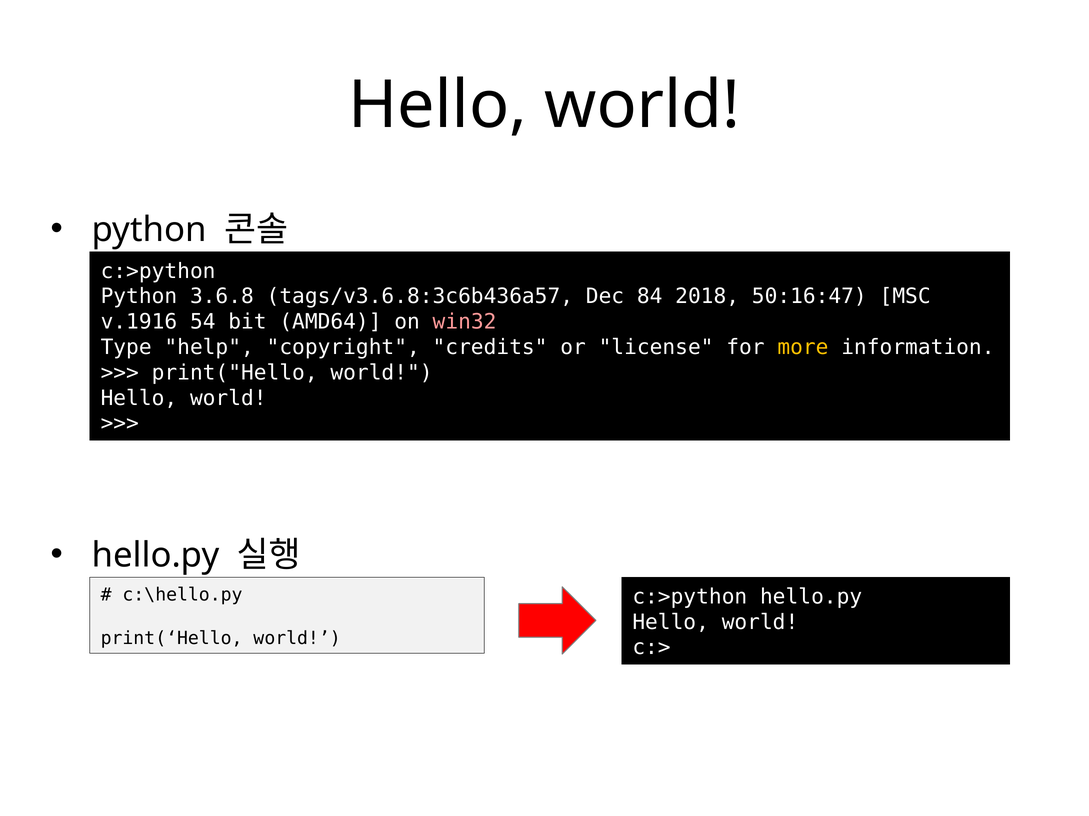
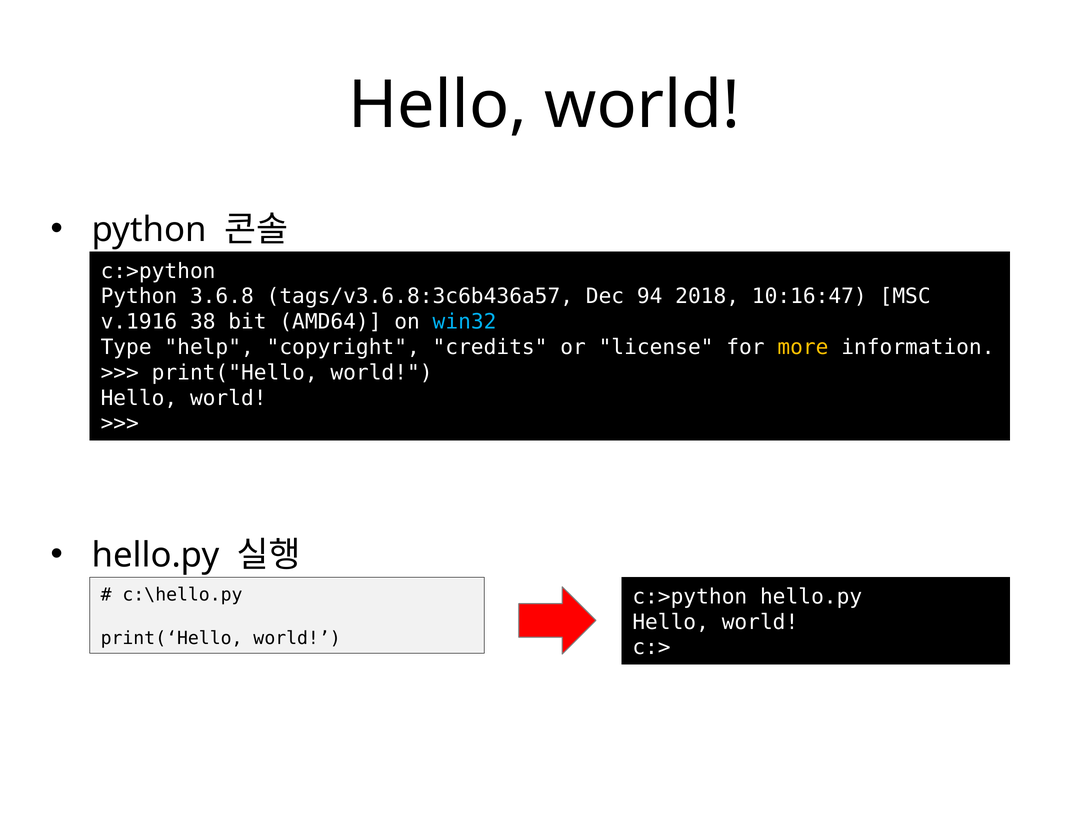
84: 84 -> 94
50:16:47: 50:16:47 -> 10:16:47
54: 54 -> 38
win32 colour: pink -> light blue
